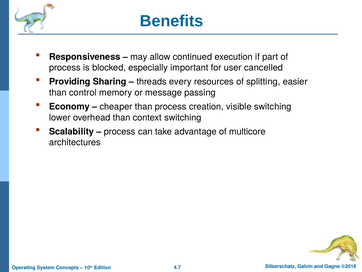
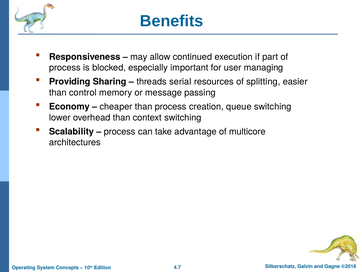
cancelled: cancelled -> managing
every: every -> serial
visible: visible -> queue
